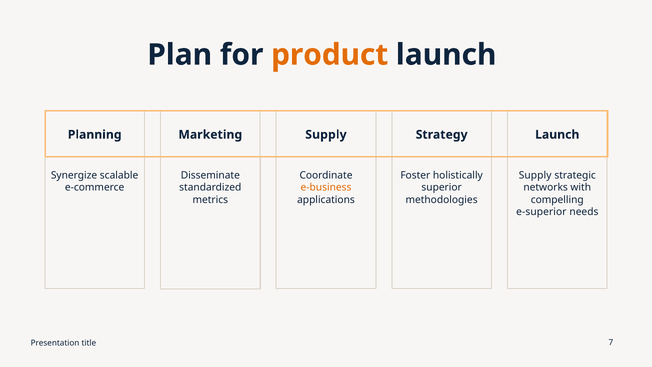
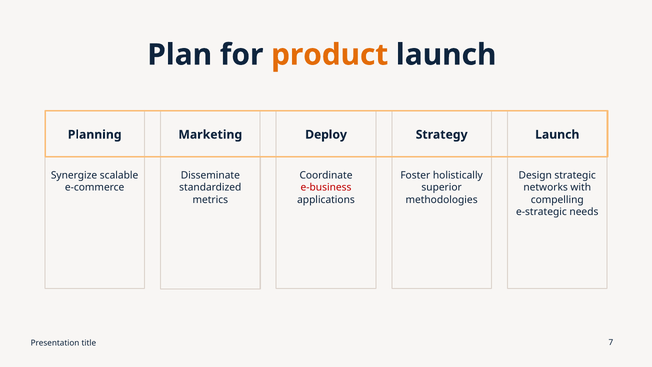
Supply at (326, 135): Supply -> Deploy
Supply at (535, 175): Supply -> Design
e-business colour: orange -> red
e-superior: e-superior -> e-strategic
